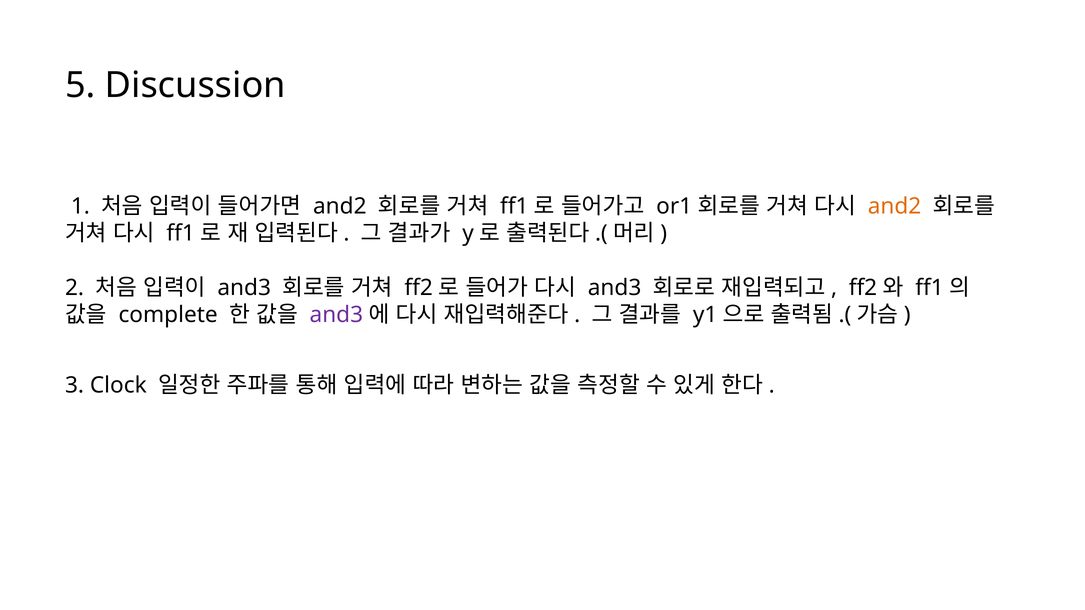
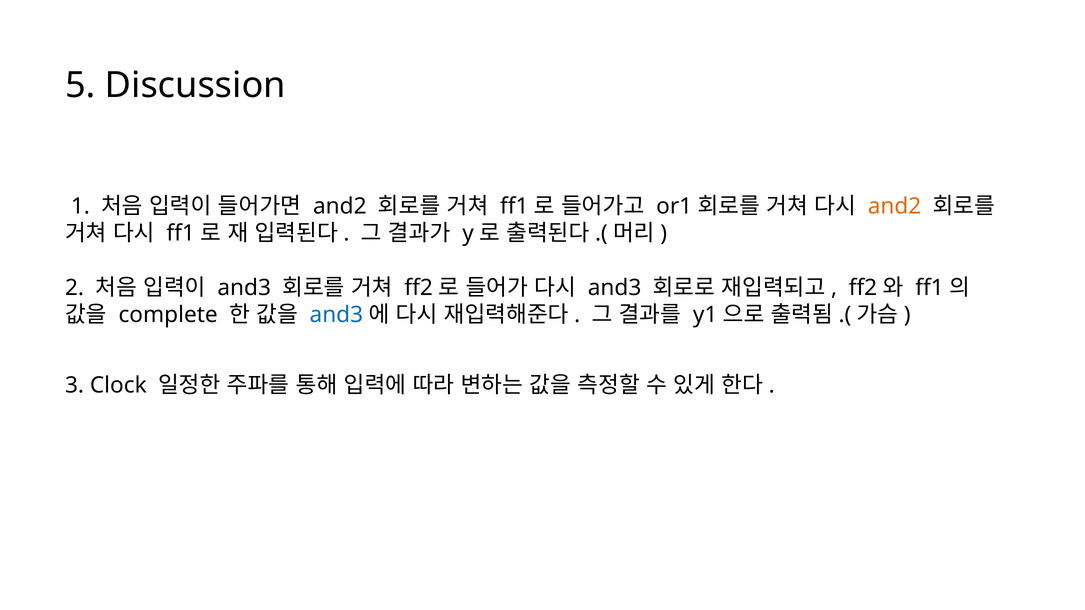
and3 at (336, 315) colour: purple -> blue
